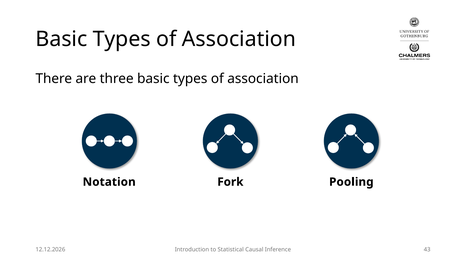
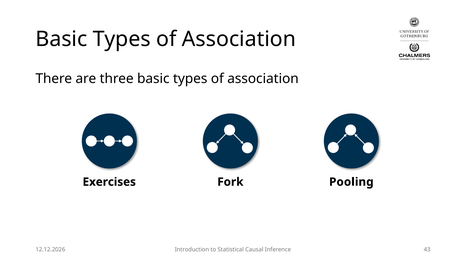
Notation: Notation -> Exercises
